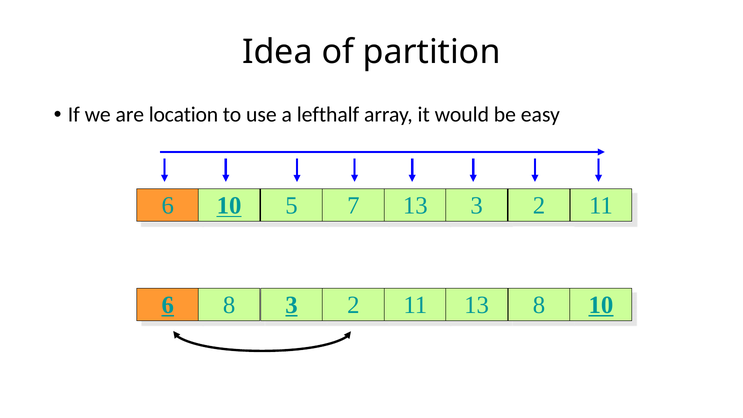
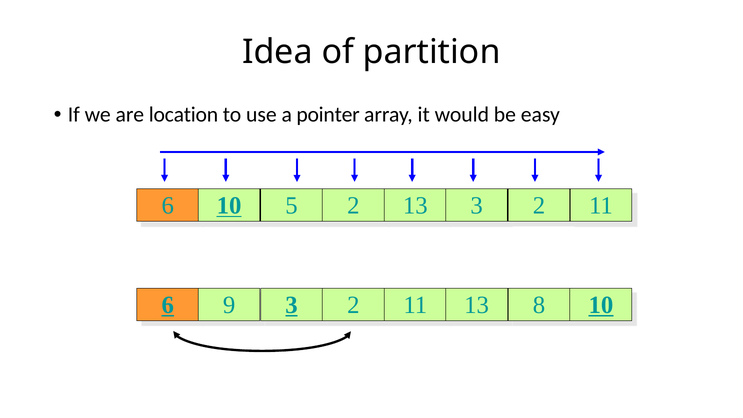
lefthalf: lefthalf -> pointer
5 7: 7 -> 2
6 8: 8 -> 9
